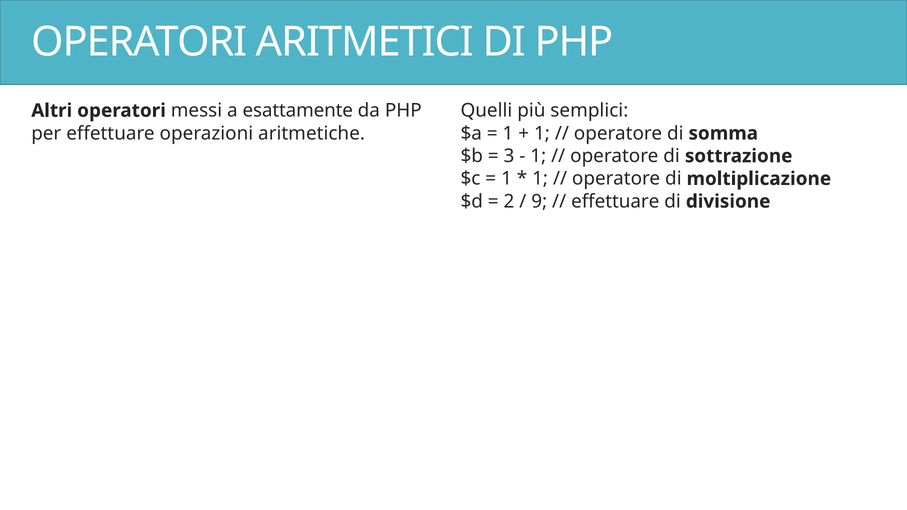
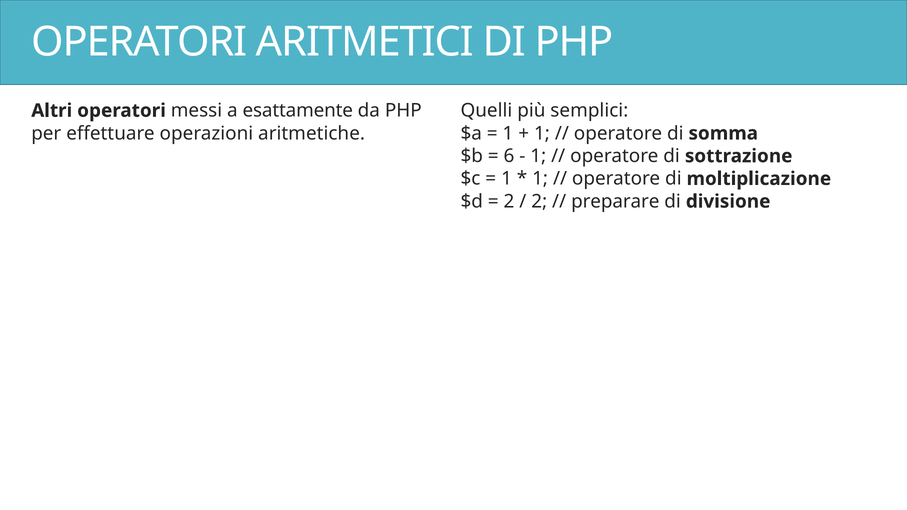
3: 3 -> 6
9 at (539, 202): 9 -> 2
effettuare at (615, 202): effettuare -> preparare
